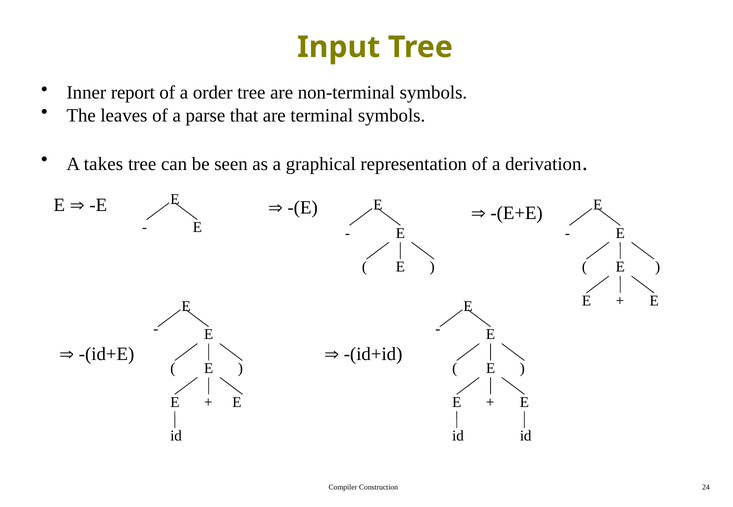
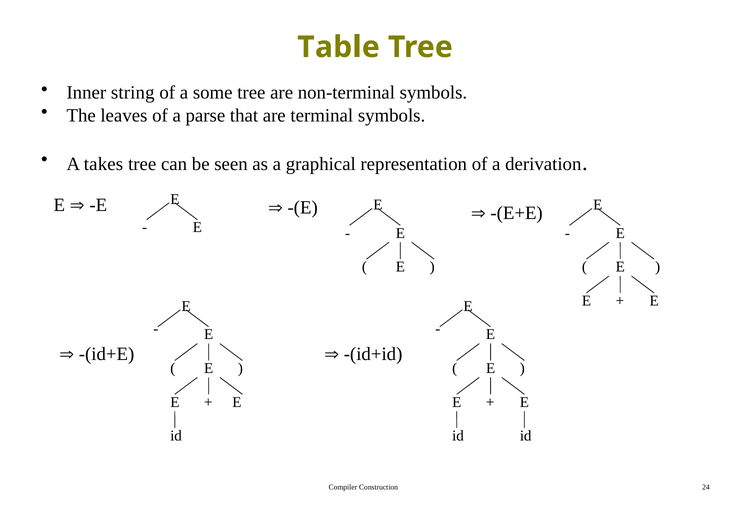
Input: Input -> Table
report: report -> string
order: order -> some
